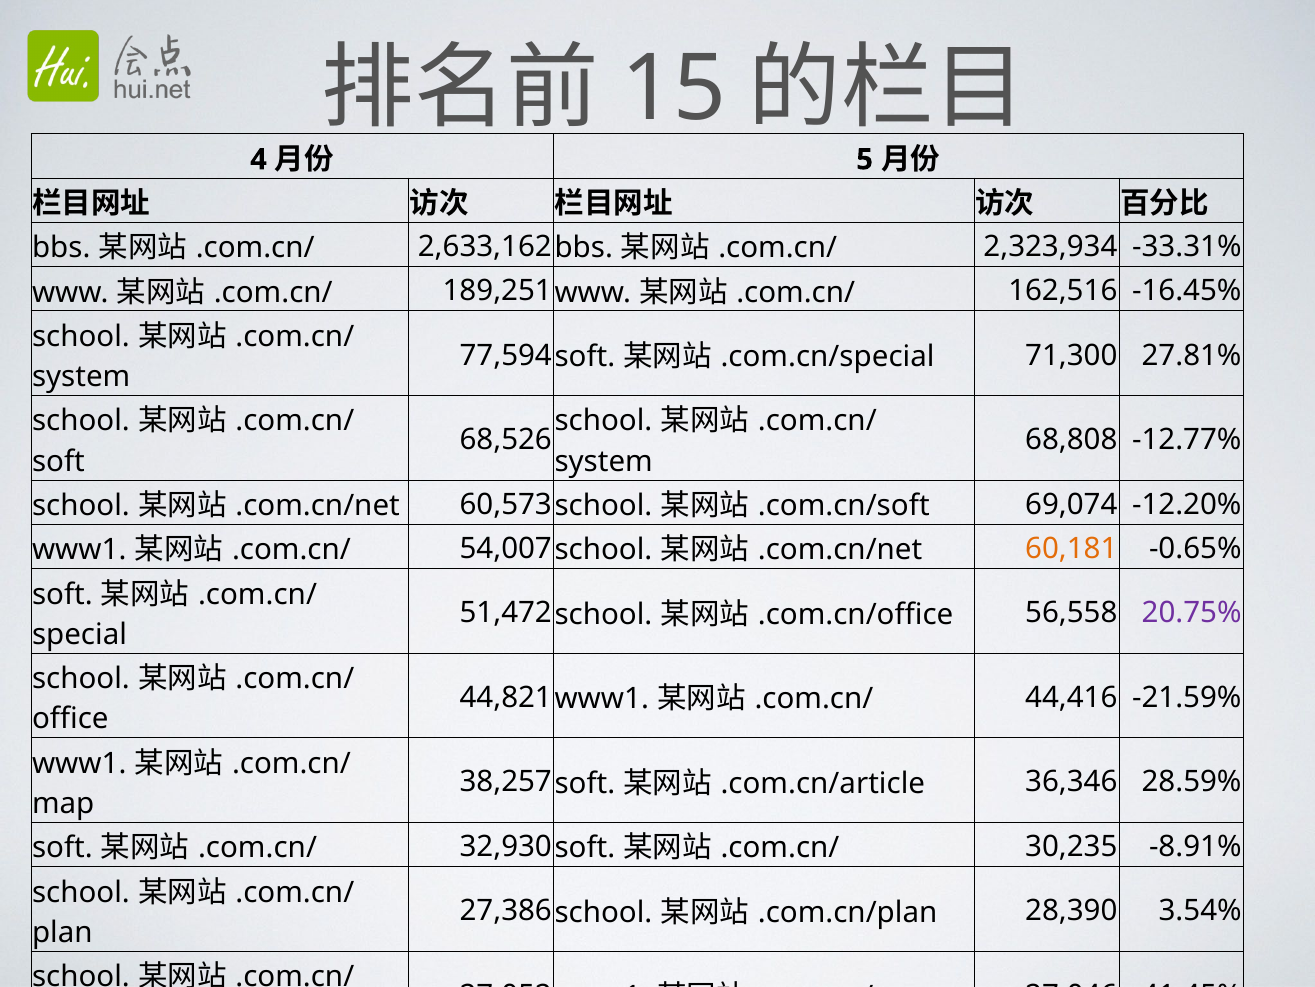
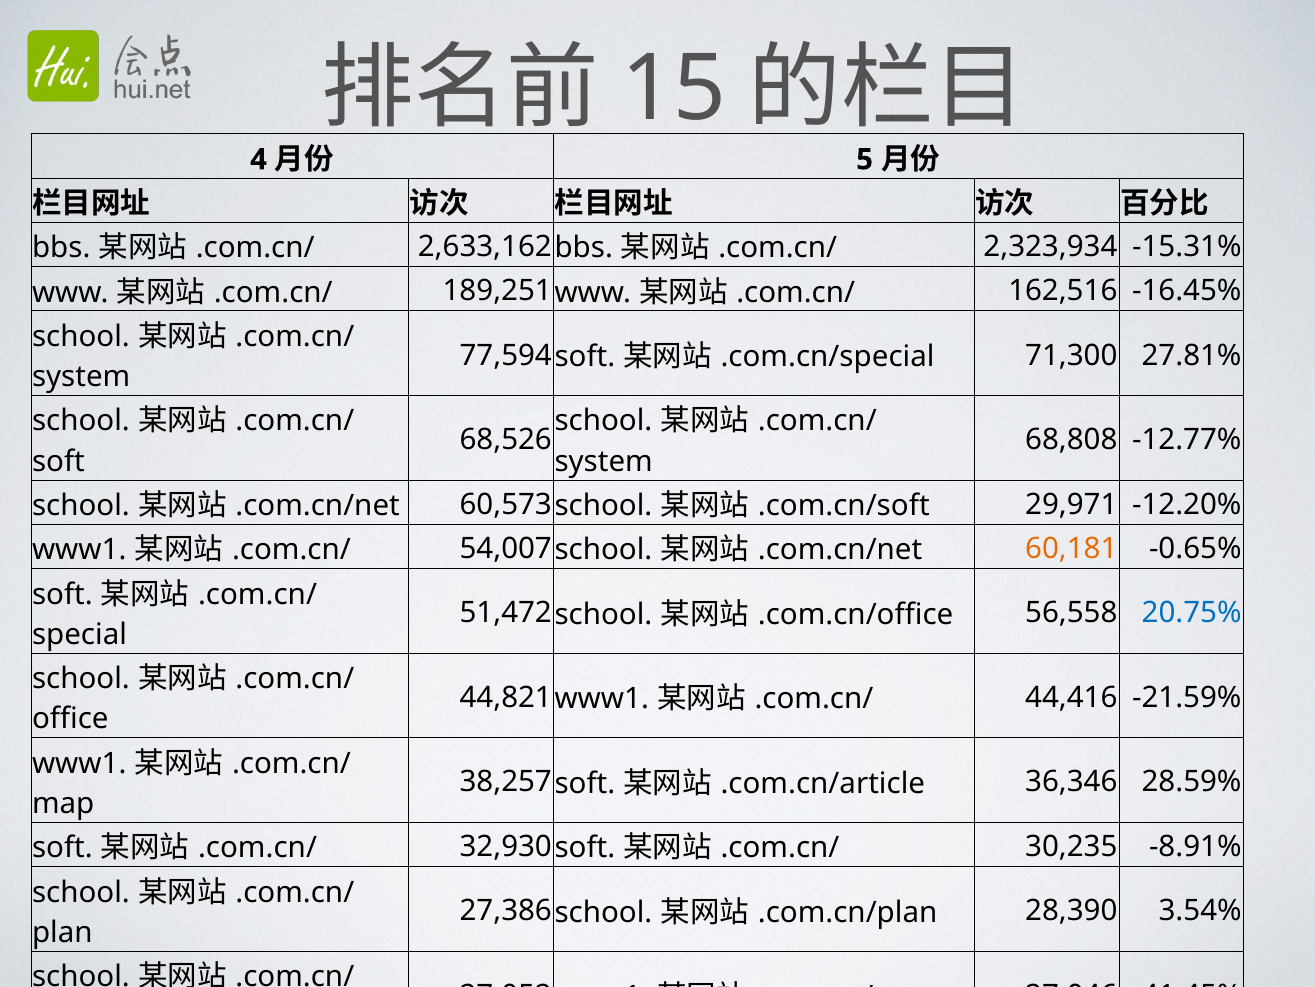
-33.31%: -33.31% -> -15.31%
69,074: 69,074 -> 29,971
20.75% colour: purple -> blue
